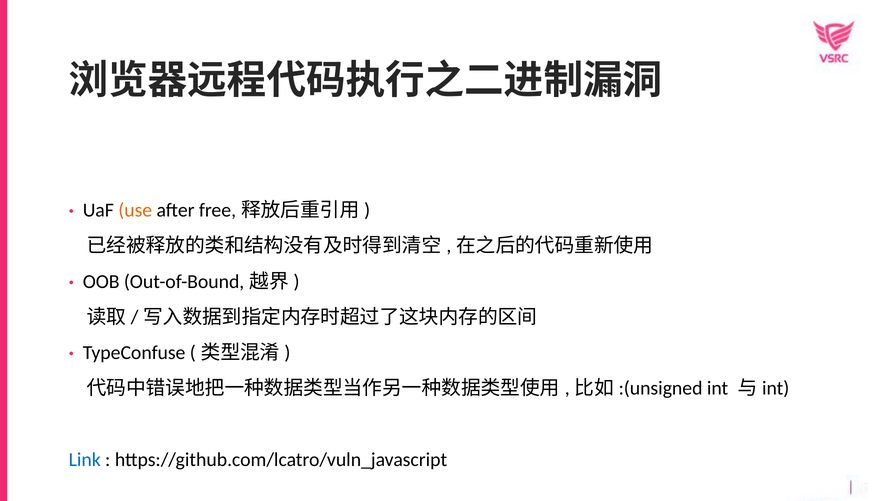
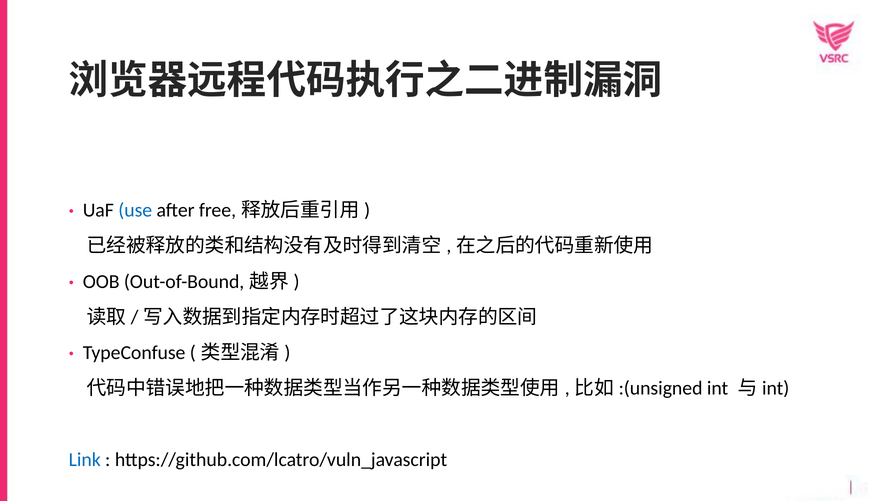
use colour: orange -> blue
